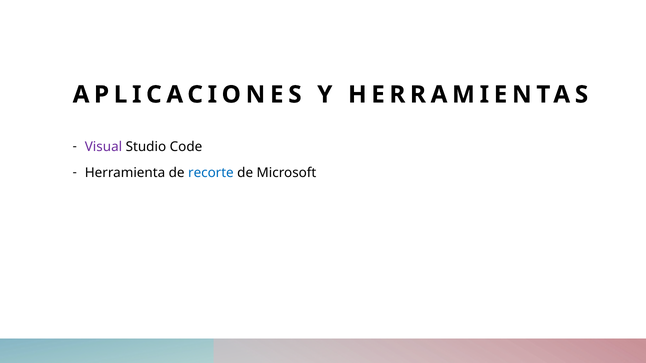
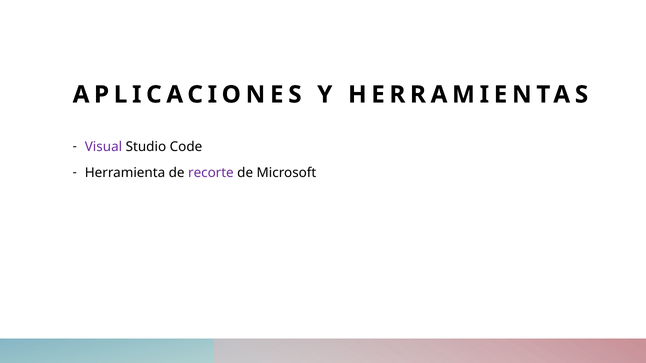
recorte colour: blue -> purple
